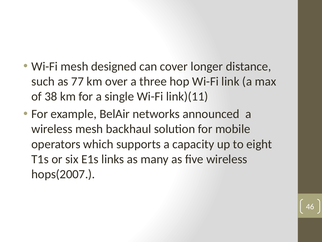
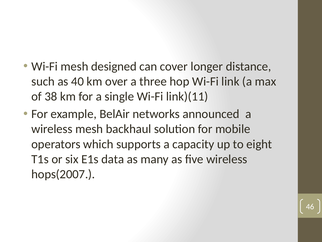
77: 77 -> 40
links: links -> data
